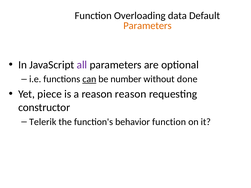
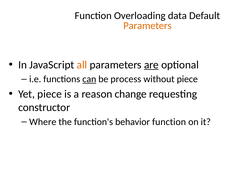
all colour: purple -> orange
are underline: none -> present
number: number -> process
without done: done -> piece
reason reason: reason -> change
Telerik: Telerik -> Where
